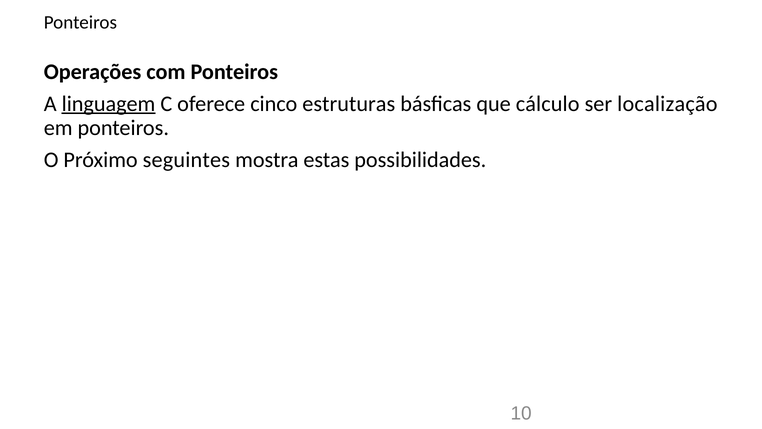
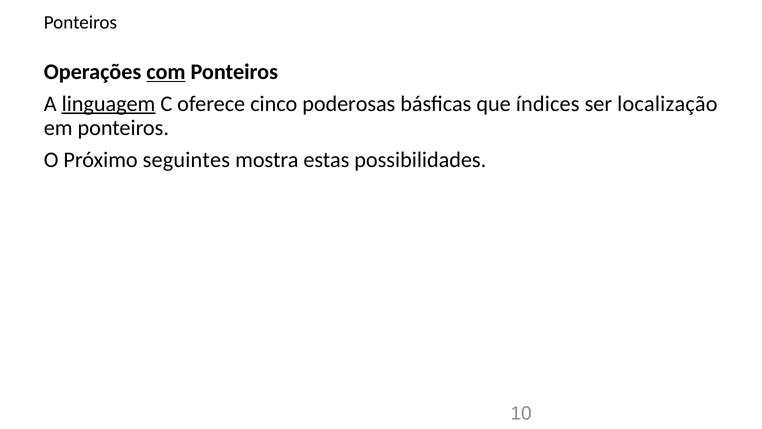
com underline: none -> present
estruturas: estruturas -> poderosas
cálculo: cálculo -> índices
